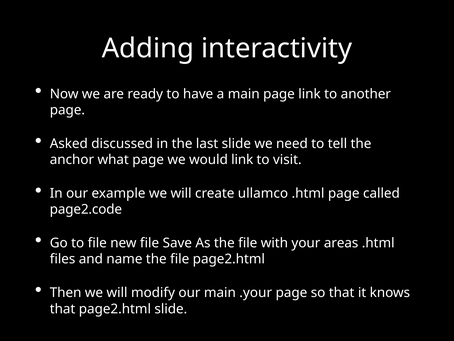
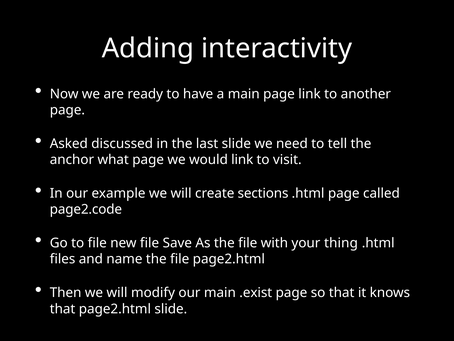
ullamco: ullamco -> sections
areas: areas -> thing
.your: .your -> .exist
